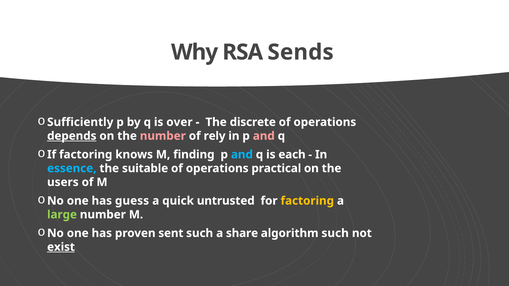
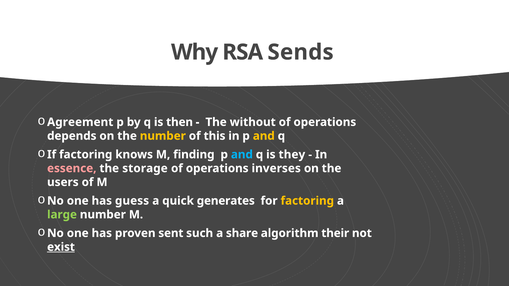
Sufficiently: Sufficiently -> Agreement
over: over -> then
discrete: discrete -> without
depends underline: present -> none
number at (163, 136) colour: pink -> yellow
rely: rely -> this
and at (264, 136) colour: pink -> yellow
each: each -> they
essence colour: light blue -> pink
suitable: suitable -> storage
practical: practical -> inverses
untrusted: untrusted -> generates
algorithm such: such -> their
